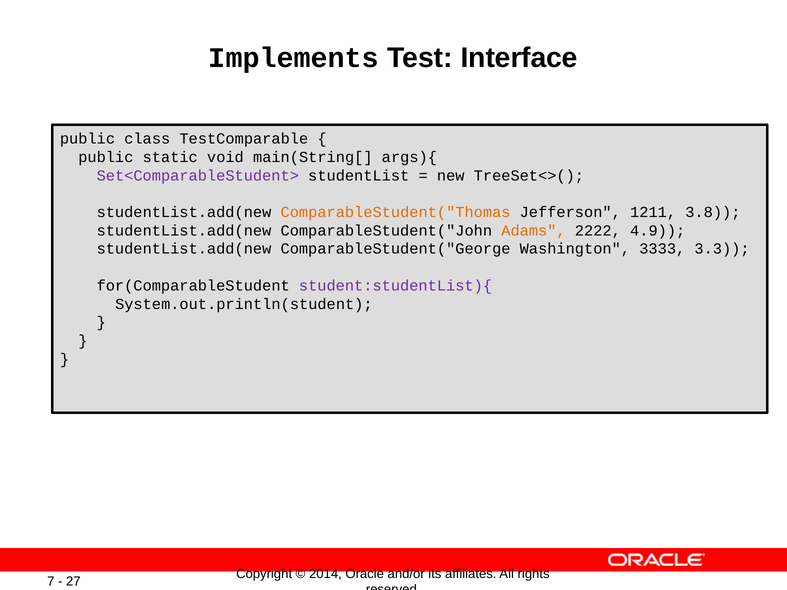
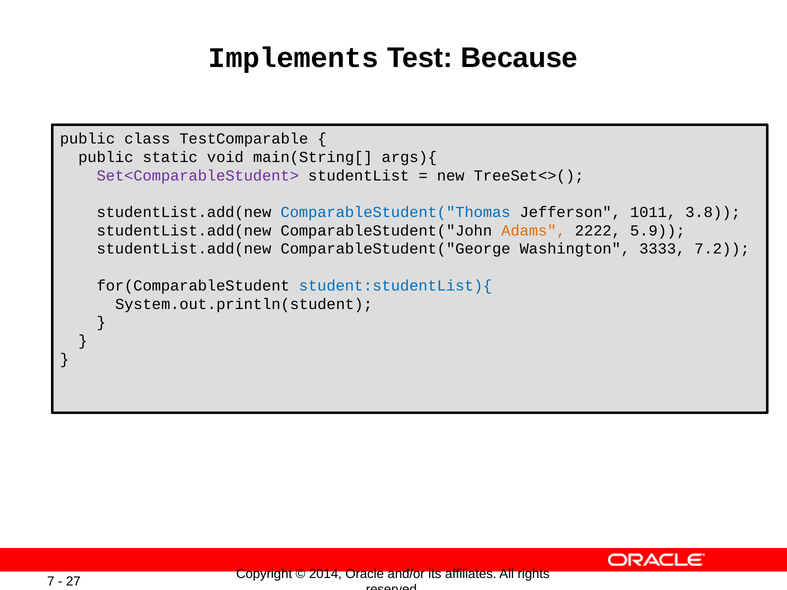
Interface: Interface -> Because
ComparableStudent("Thomas colour: orange -> blue
1211: 1211 -> 1011
4.9: 4.9 -> 5.9
3.3: 3.3 -> 7.2
student:studentList){ colour: purple -> blue
